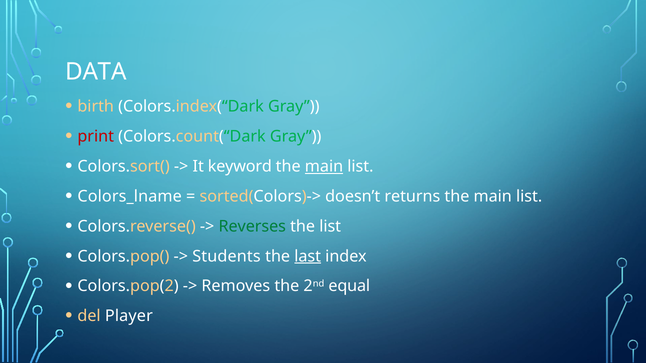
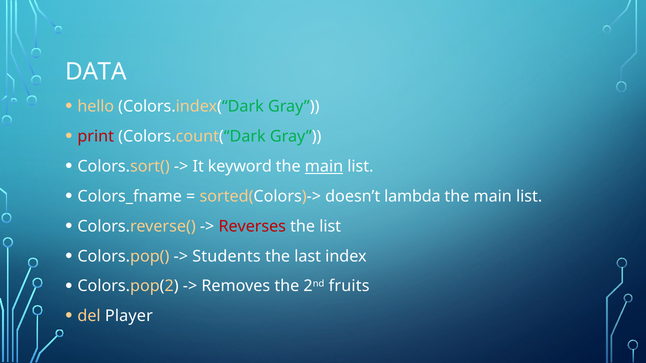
birth: birth -> hello
Colors_lname: Colors_lname -> Colors_fname
returns: returns -> lambda
Reverses colour: green -> red
last underline: present -> none
equal: equal -> fruits
